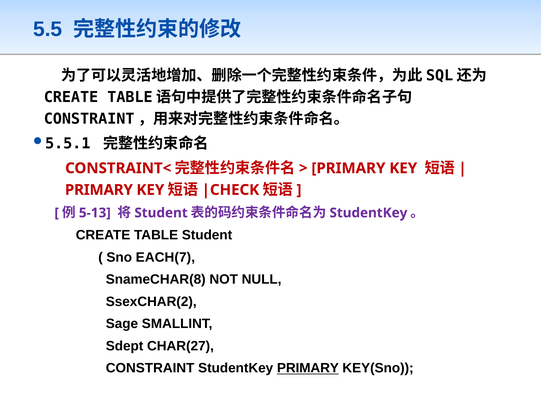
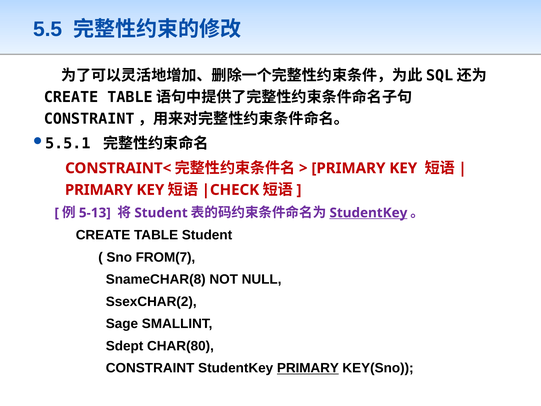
StudentKey at (368, 213) underline: none -> present
EACH(7: EACH(7 -> FROM(7
CHAR(27: CHAR(27 -> CHAR(80
